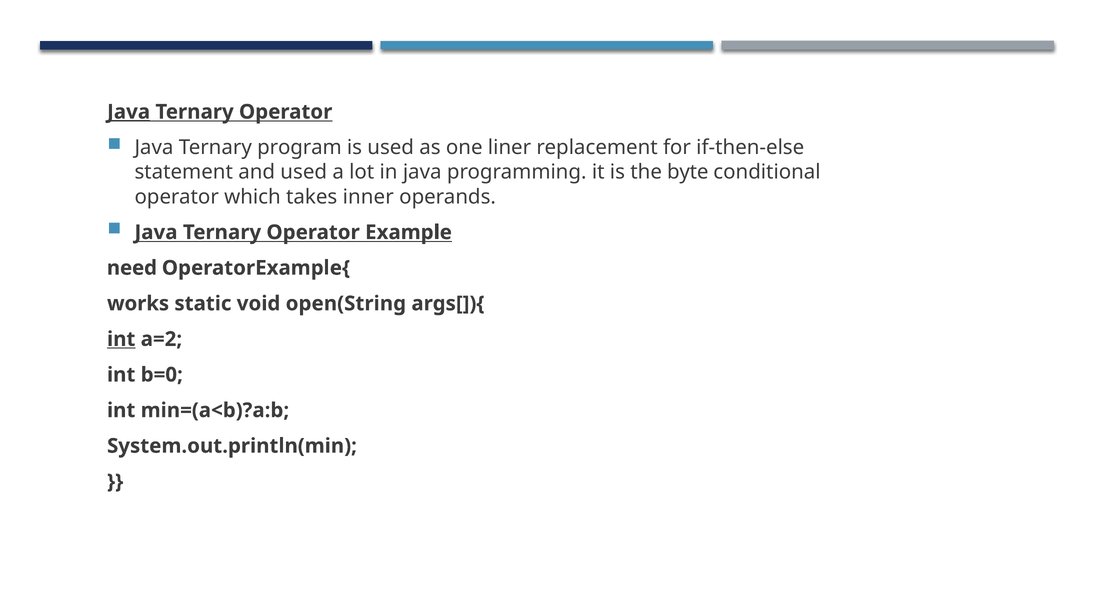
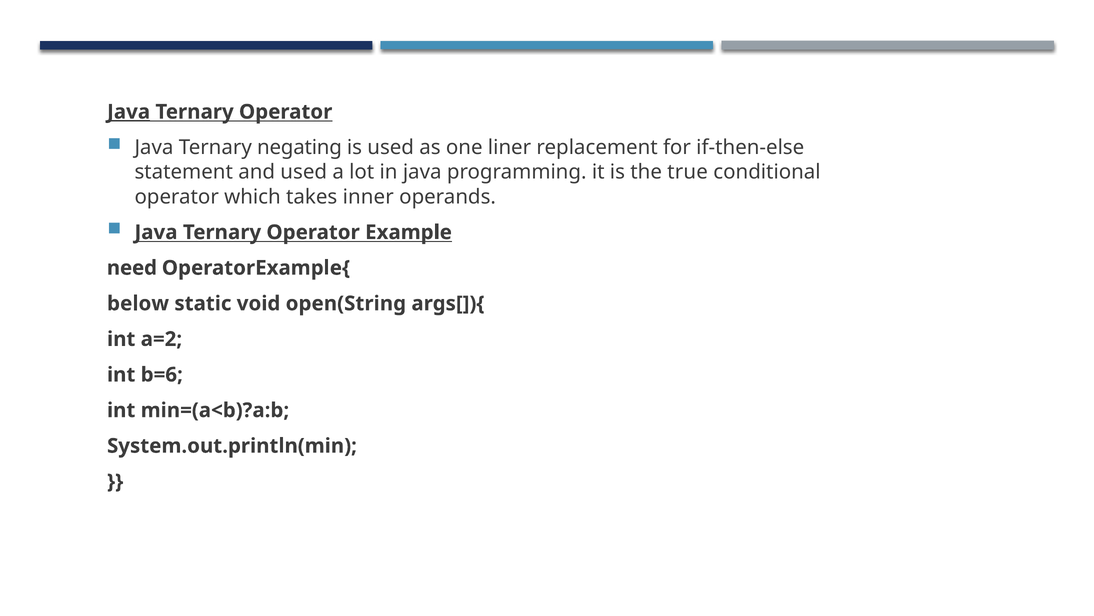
program: program -> negating
byte: byte -> true
works: works -> below
int at (121, 339) underline: present -> none
b=0: b=0 -> b=6
